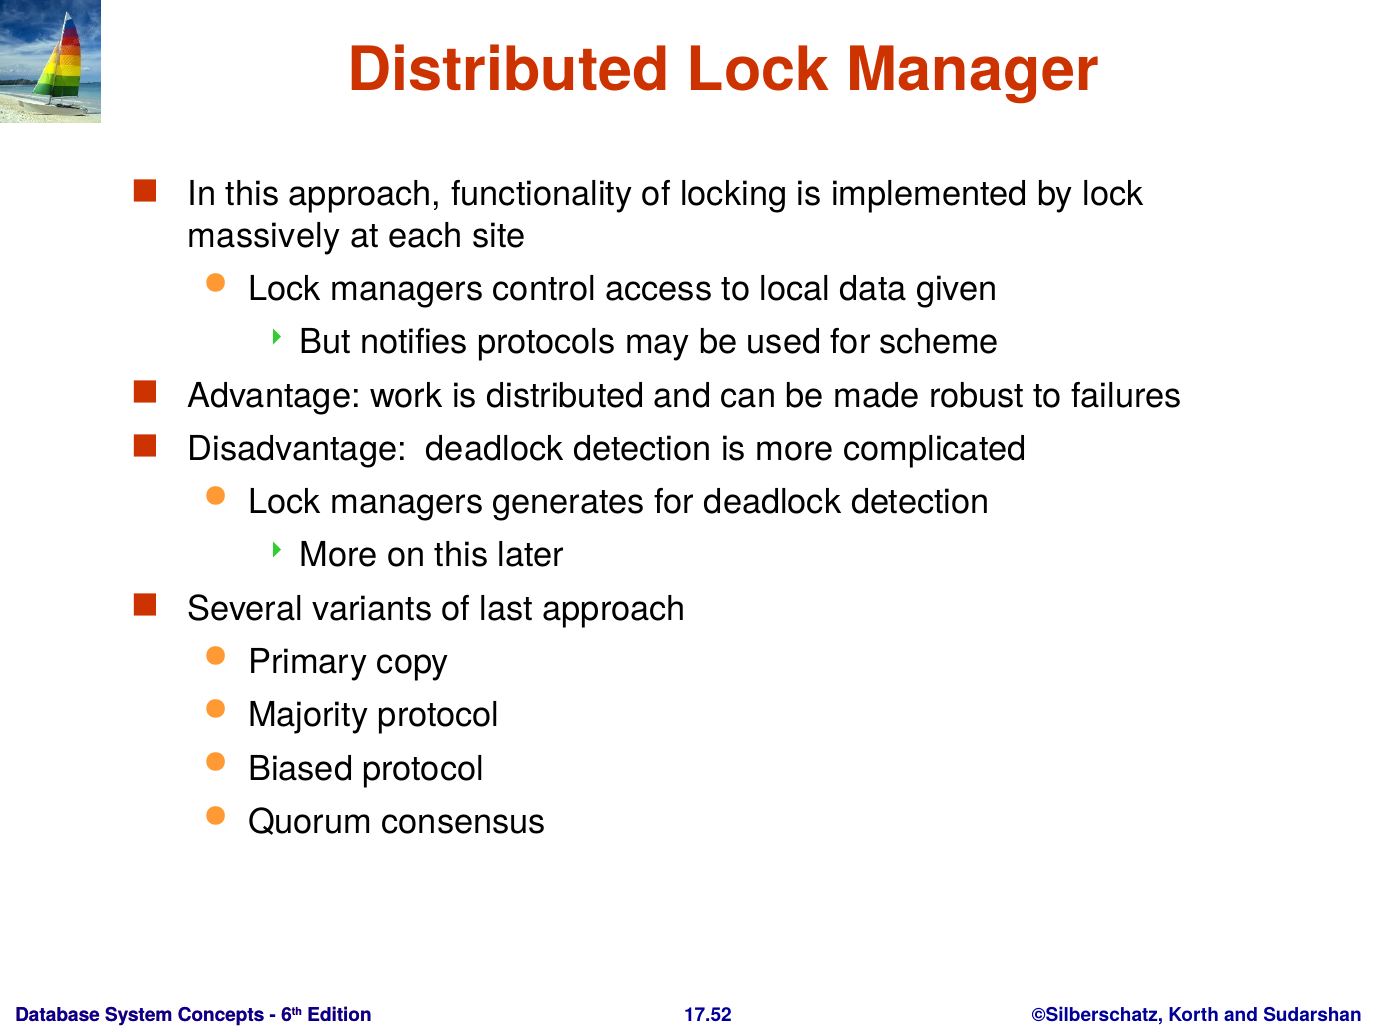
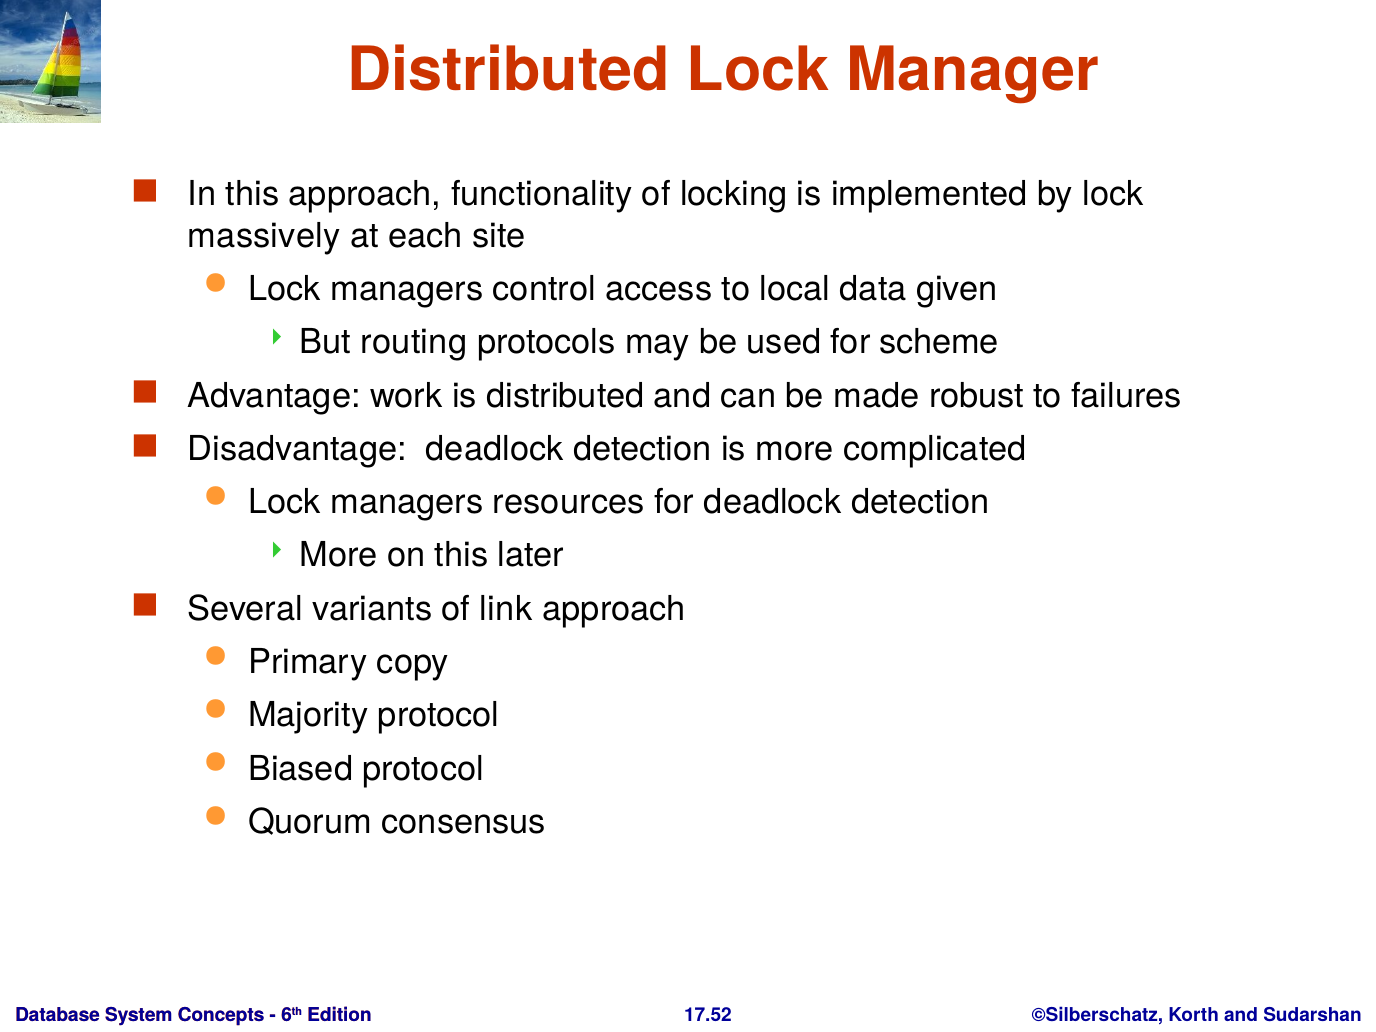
notifies: notifies -> routing
generates: generates -> resources
last: last -> link
